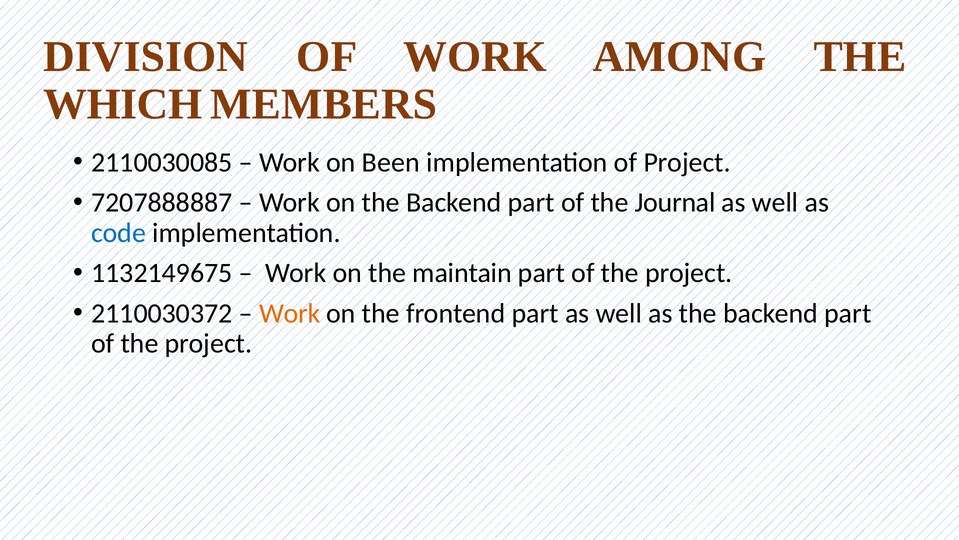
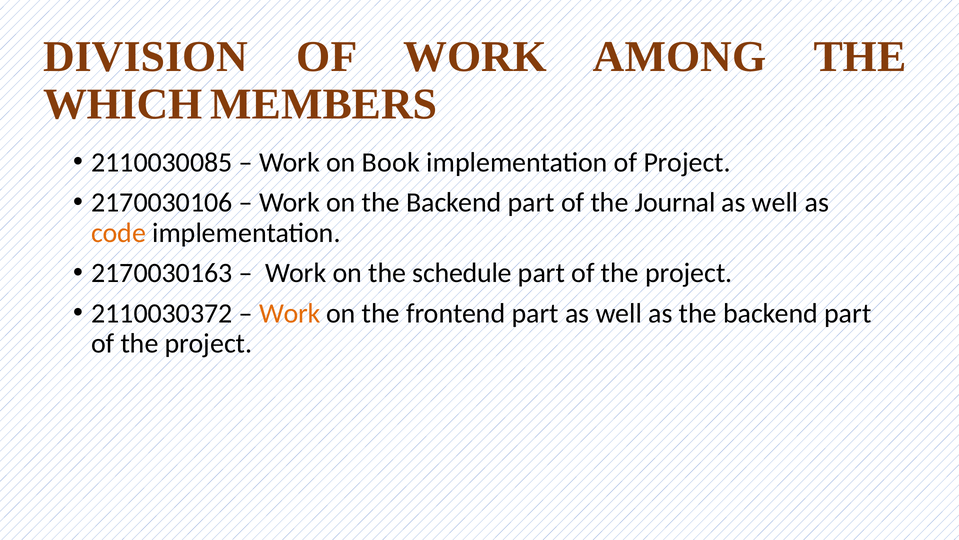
Been: Been -> Book
7207888887: 7207888887 -> 2170030106
code colour: blue -> orange
1132149675: 1132149675 -> 2170030163
maintain: maintain -> schedule
